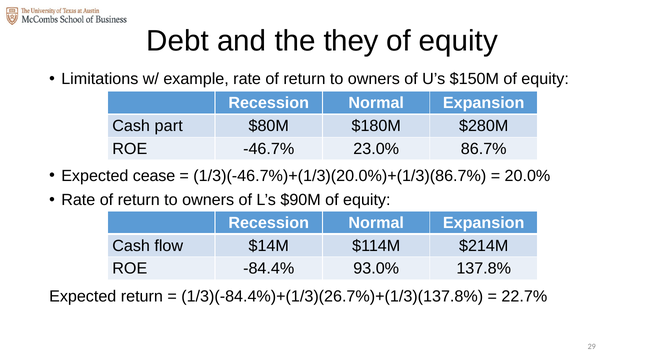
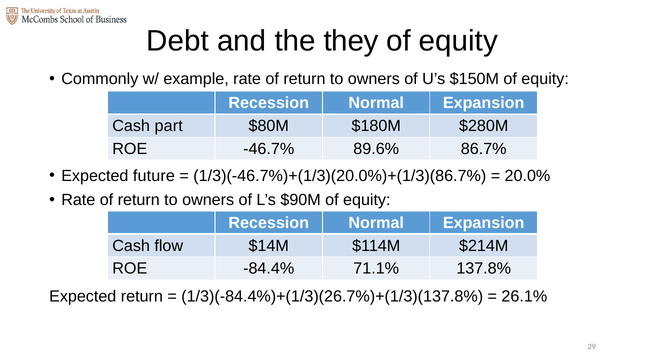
Limitations: Limitations -> Commonly
23.0%: 23.0% -> 89.6%
cease: cease -> future
93.0%: 93.0% -> 71.1%
22.7%: 22.7% -> 26.1%
